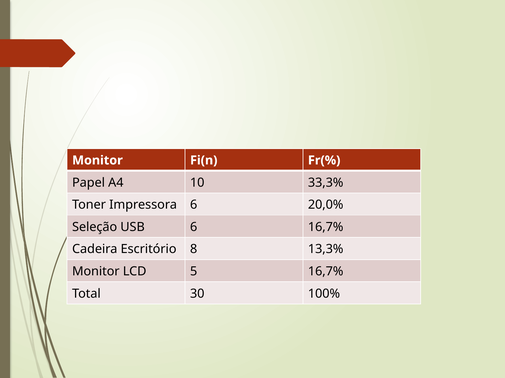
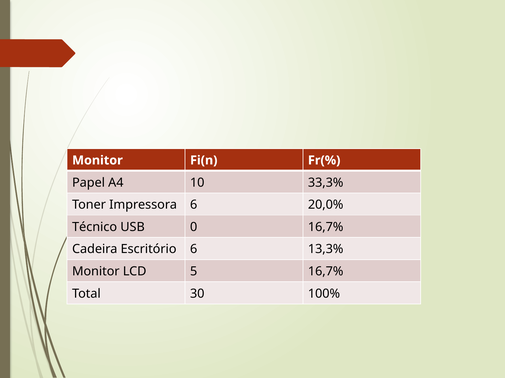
Seleção: Seleção -> Técnico
USB 6: 6 -> 0
Escritório 8: 8 -> 6
